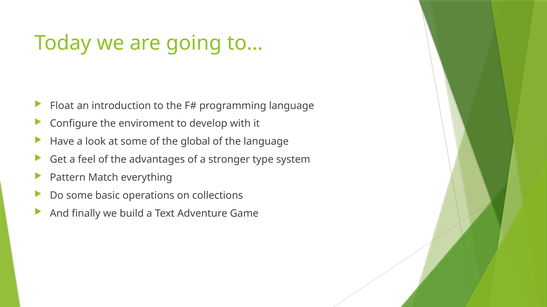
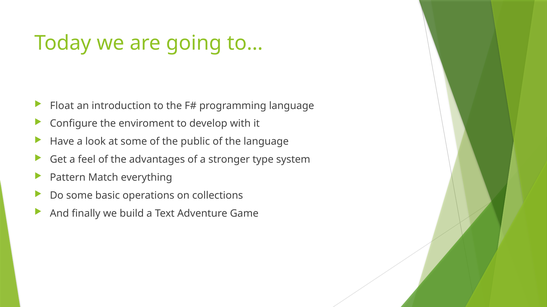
global: global -> public
